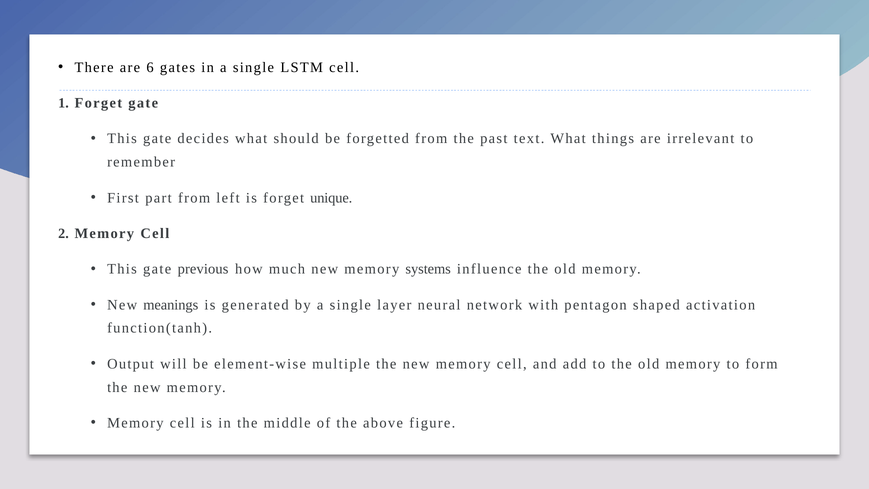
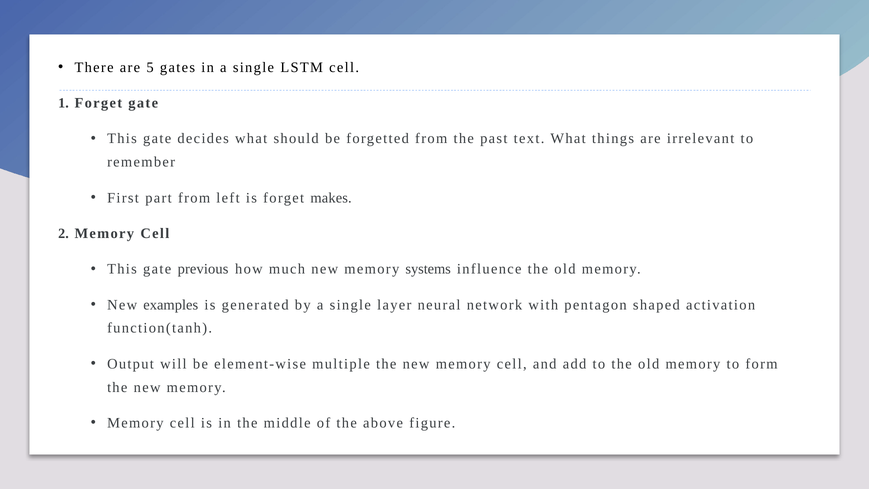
6: 6 -> 5
unique: unique -> makes
meanings: meanings -> examples
